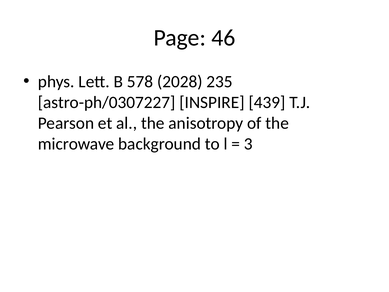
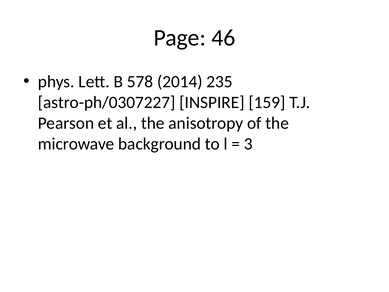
2028: 2028 -> 2014
439: 439 -> 159
